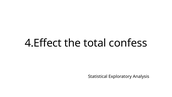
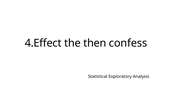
total: total -> then
